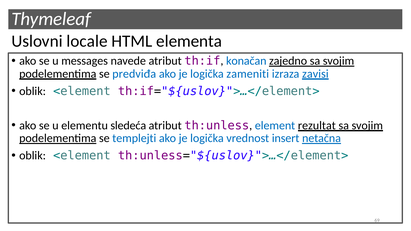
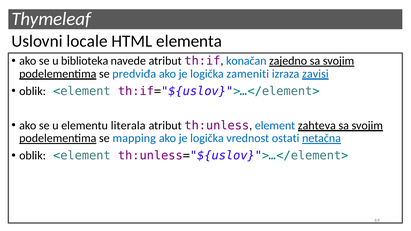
messages: messages -> biblioteka
sledeća: sledeća -> literala
rezultat: rezultat -> zahteva
templejti: templejti -> mapping
insert: insert -> ostati
